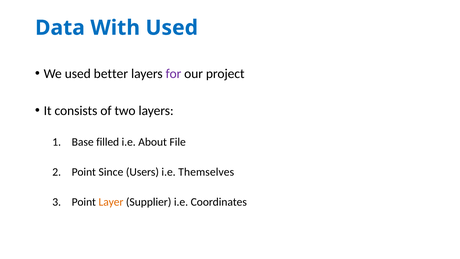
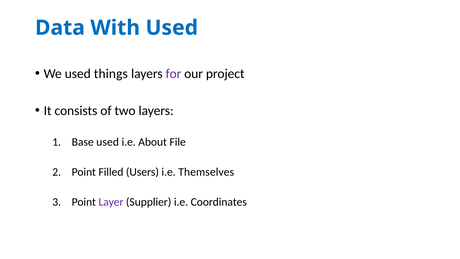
better: better -> things
Base filled: filled -> used
Since: Since -> Filled
Layer colour: orange -> purple
